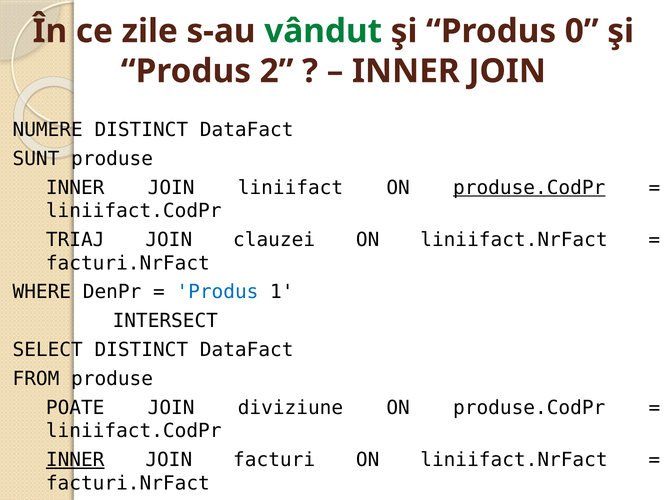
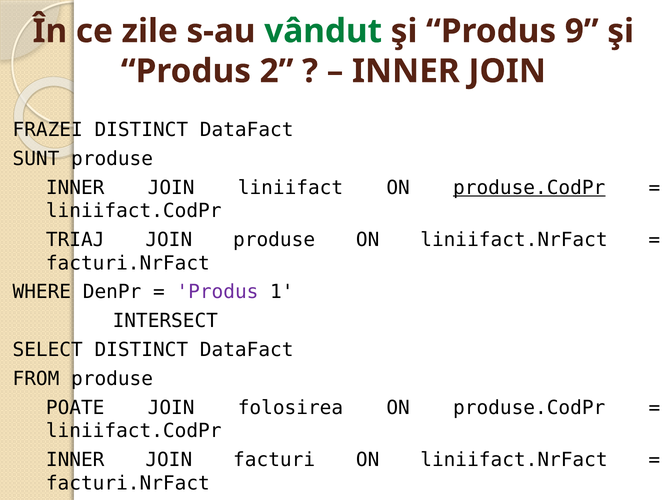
0: 0 -> 9
NUMERE: NUMERE -> FRAZEI
JOIN clauzei: clauzei -> produse
Produs at (217, 292) colour: blue -> purple
diviziune: diviziune -> folosirea
INNER at (75, 460) underline: present -> none
